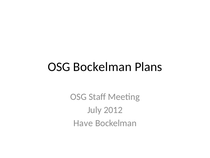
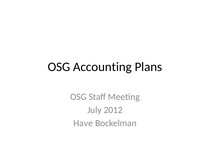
OSG Bockelman: Bockelman -> Accounting
